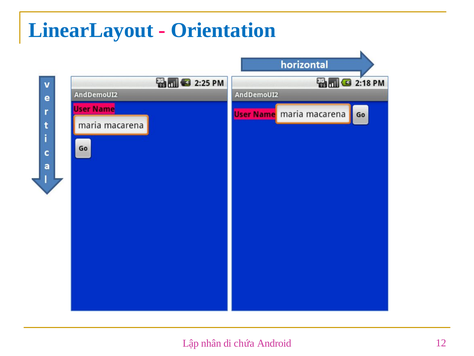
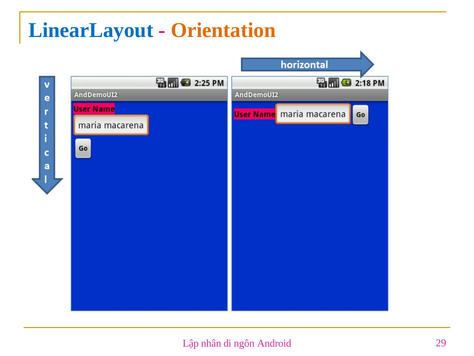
Orientation colour: blue -> orange
chứa: chứa -> ngôn
12: 12 -> 29
